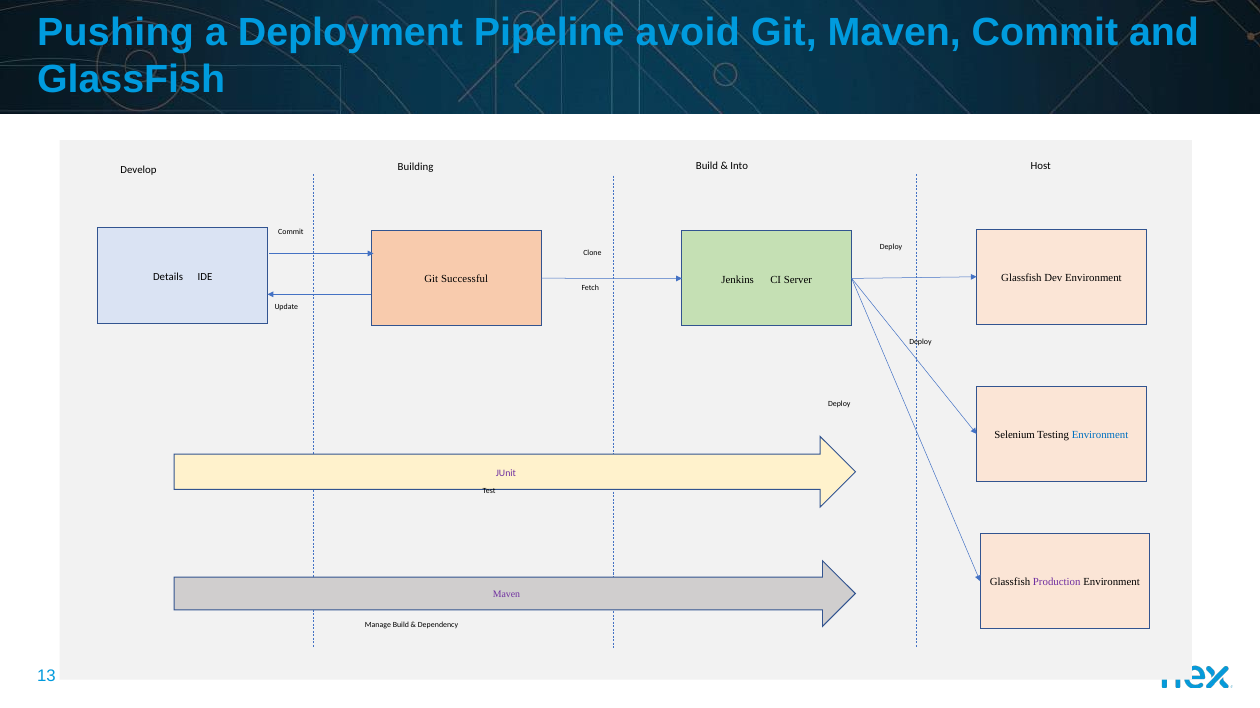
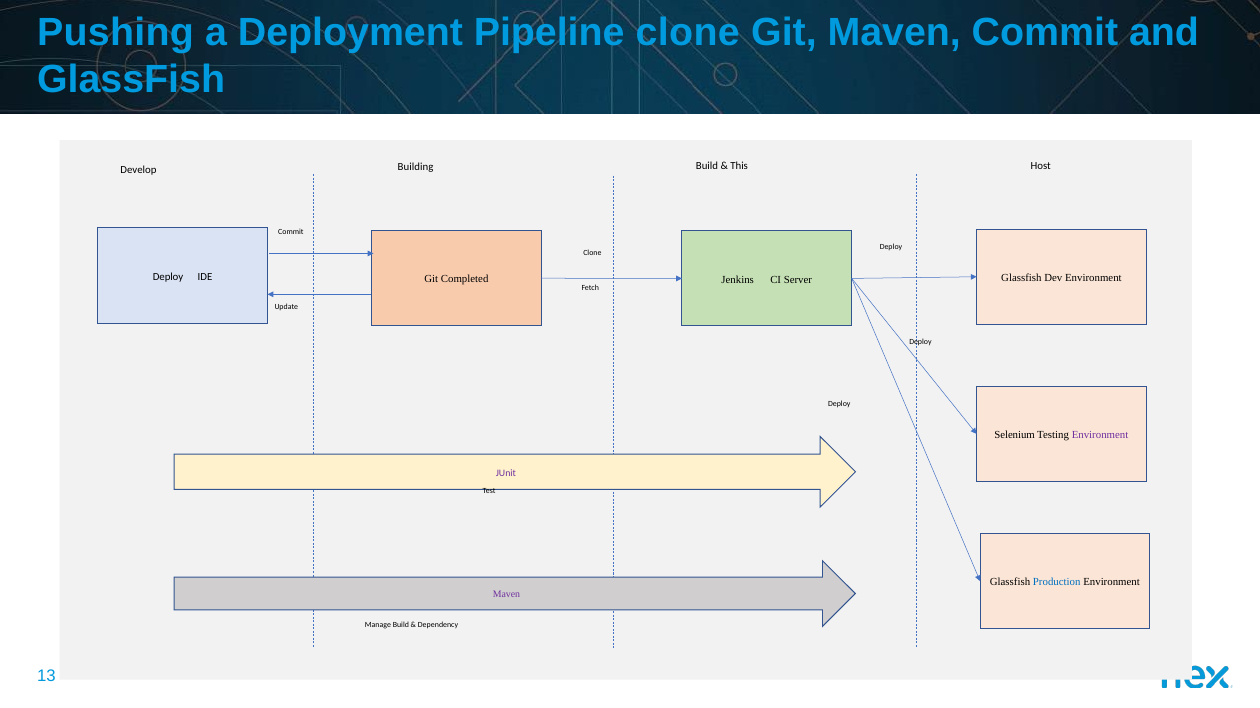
Pipeline avoid: avoid -> clone
Into: Into -> This
Details at (168, 277): Details -> Deploy
Successful: Successful -> Completed
Environment at (1100, 435) colour: blue -> purple
Production colour: purple -> blue
